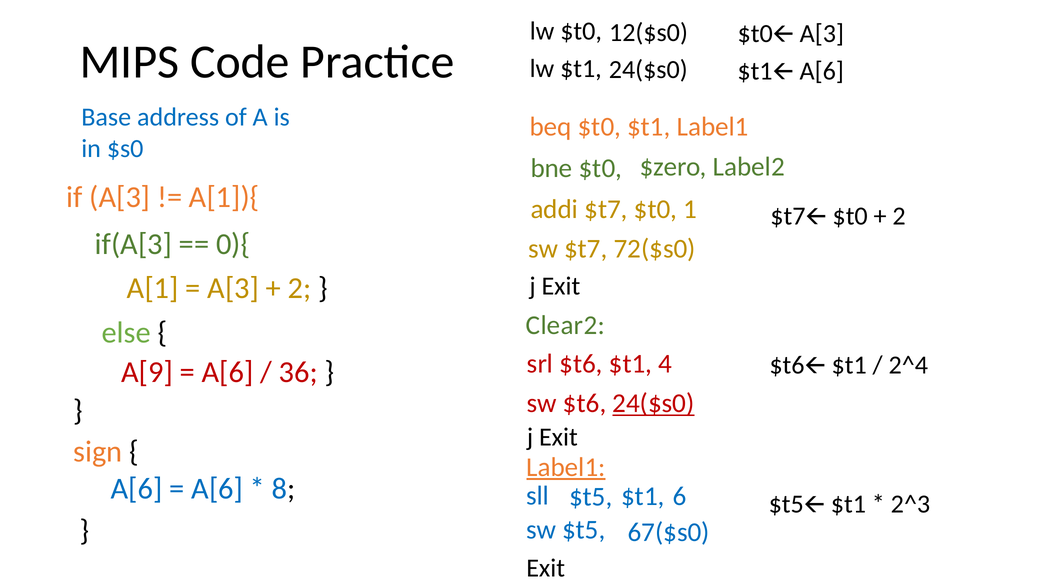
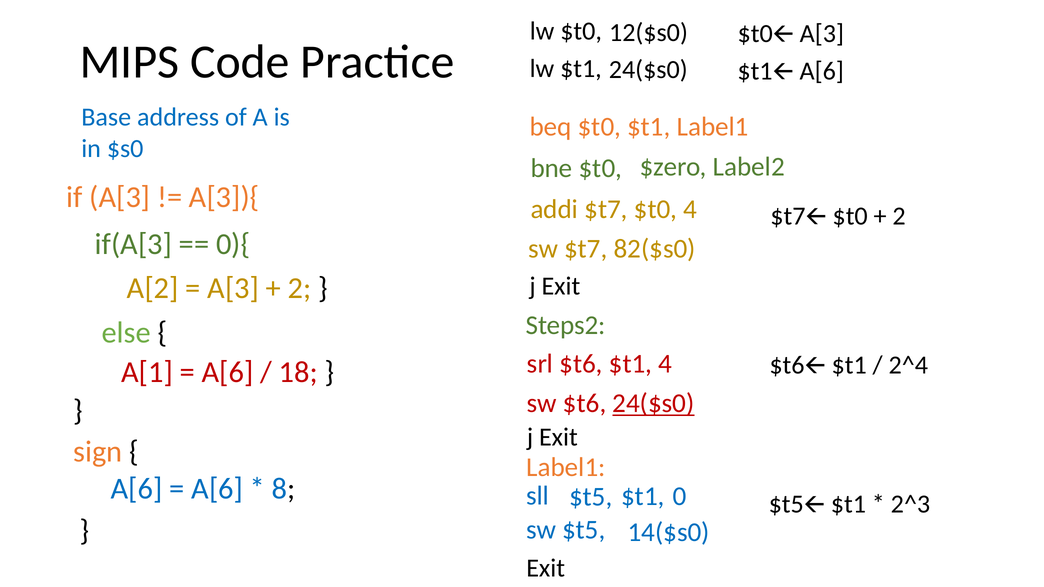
A[1]){: A[1]){ -> A[3]){
$t0 1: 1 -> 4
72($s0: 72($s0 -> 82($s0
A[1: A[1 -> A[2
Clear2: Clear2 -> Steps2
A[9: A[9 -> A[1
36: 36 -> 18
Label1 at (566, 467) underline: present -> none
6: 6 -> 0
67($s0: 67($s0 -> 14($s0
